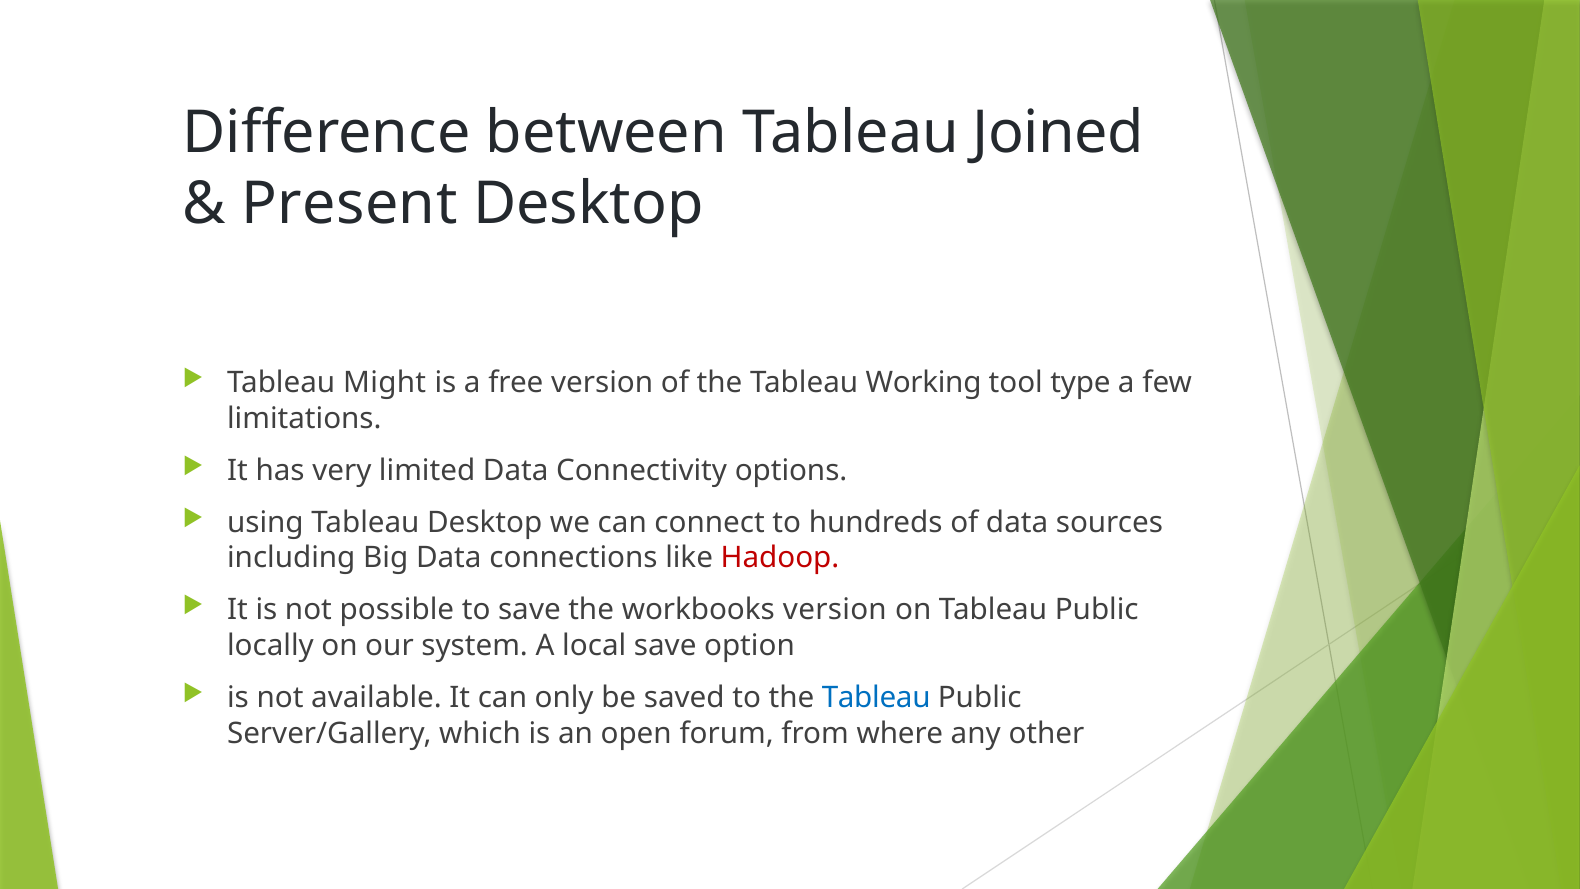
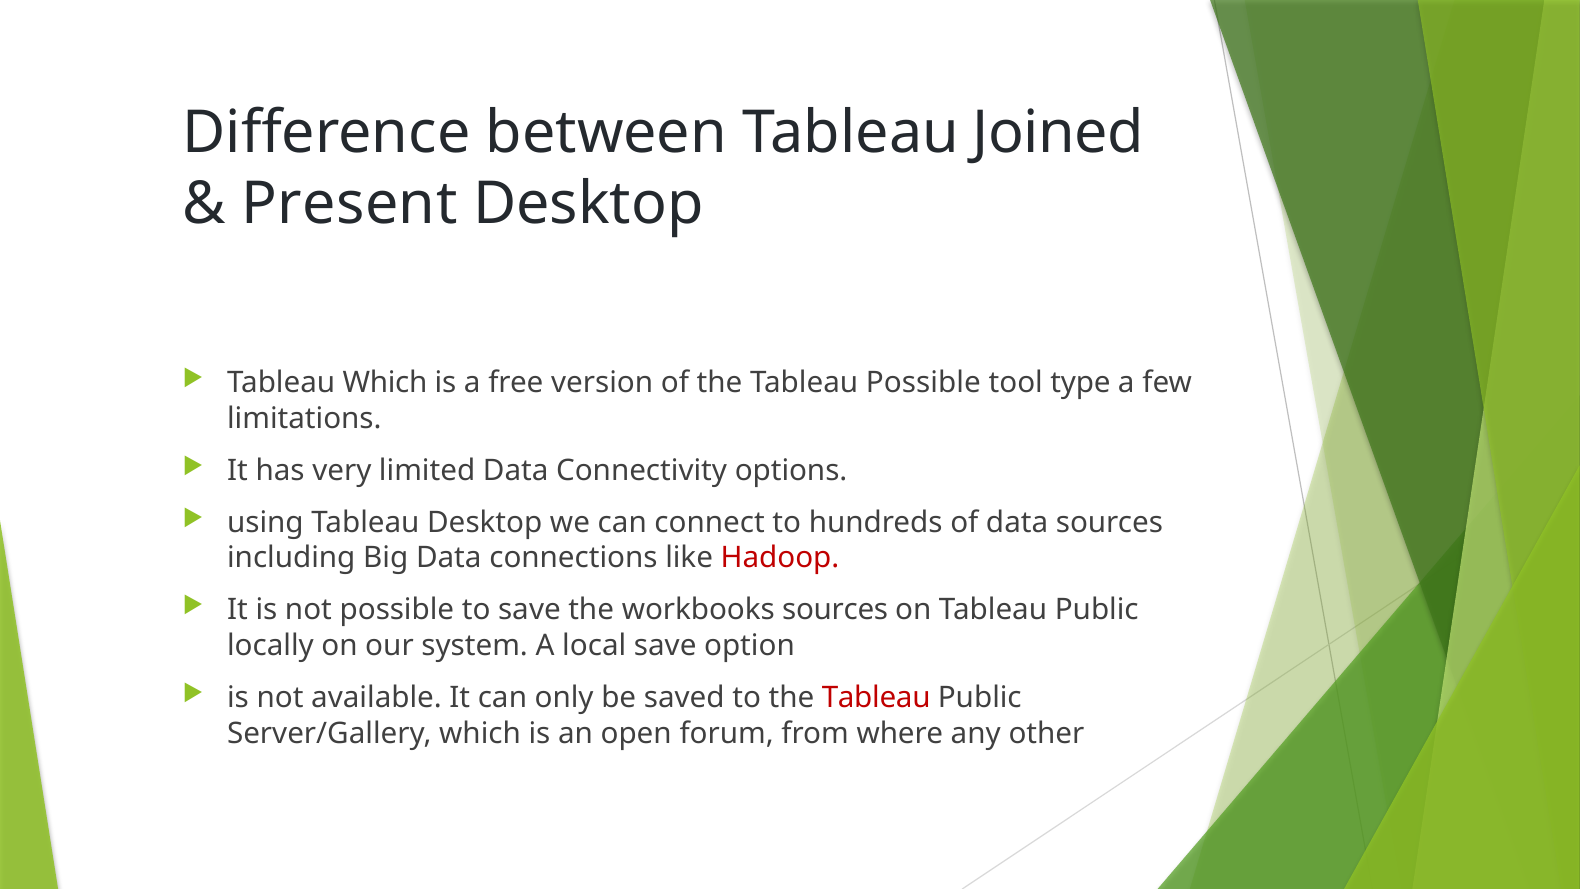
Tableau Might: Might -> Which
Tableau Working: Working -> Possible
workbooks version: version -> sources
Tableau at (876, 698) colour: blue -> red
